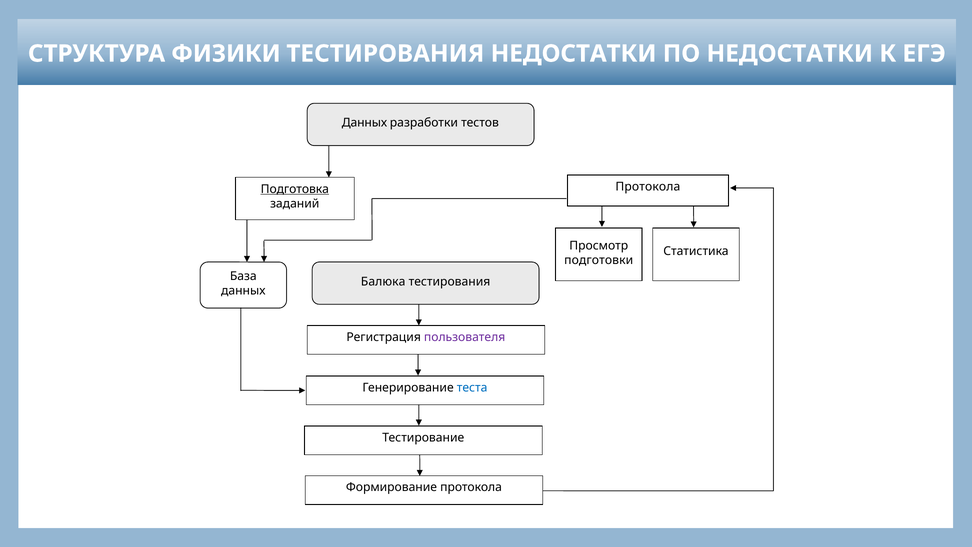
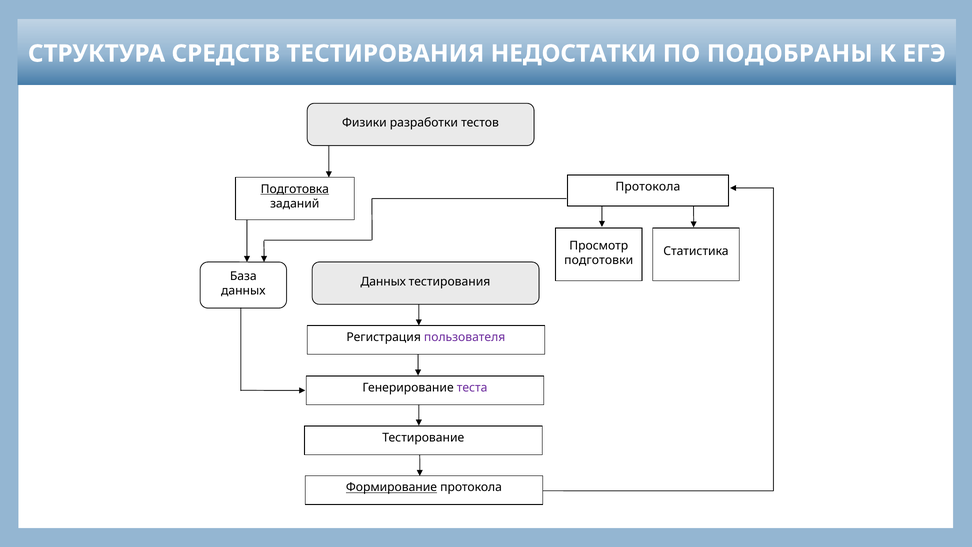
ФИЗИКИ: ФИЗИКИ -> СРЕДСТВ
ПО НЕДОСТАТКИ: НЕДОСТАТКИ -> ПОДОБРАНЫ
Данных at (364, 123): Данных -> Физики
Балюка at (383, 282): Балюка -> Данных
теста colour: blue -> purple
Формирование underline: none -> present
